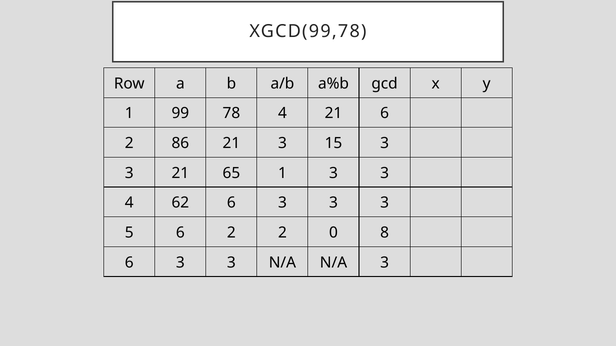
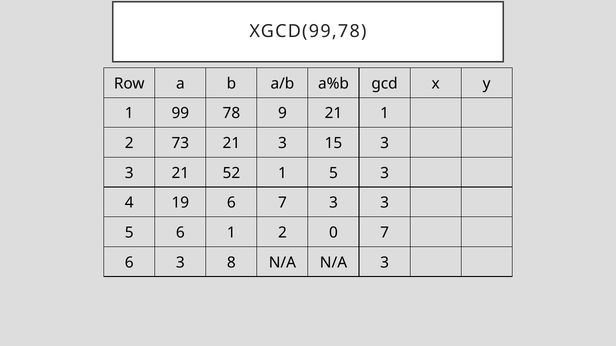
78 4: 4 -> 9
21 6: 6 -> 1
86: 86 -> 73
65: 65 -> 52
1 3: 3 -> 5
62: 62 -> 19
3 at (282, 203): 3 -> 7
5 6 2: 2 -> 1
0 8: 8 -> 7
3 at (231, 263): 3 -> 8
